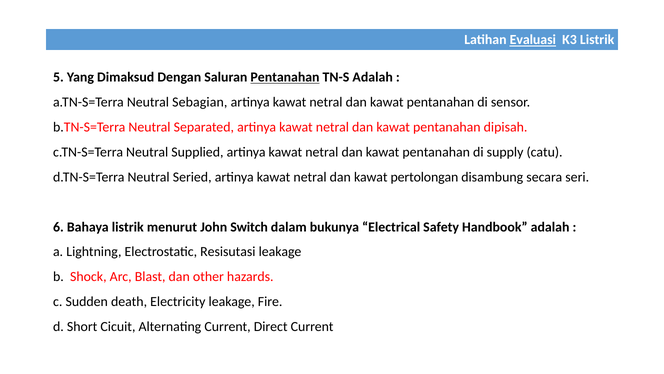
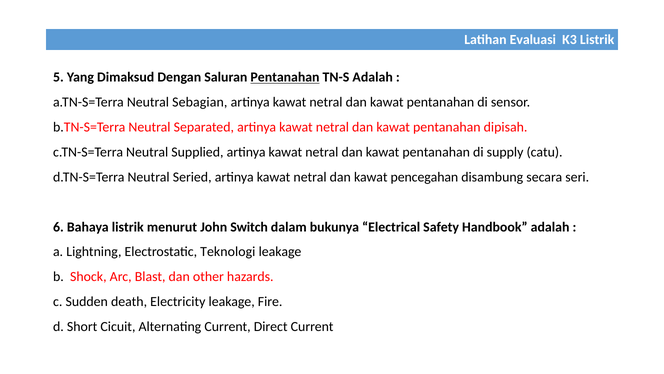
Evaluasi underline: present -> none
pertolongan: pertolongan -> pencegahan
Resisutasi: Resisutasi -> Teknologi
